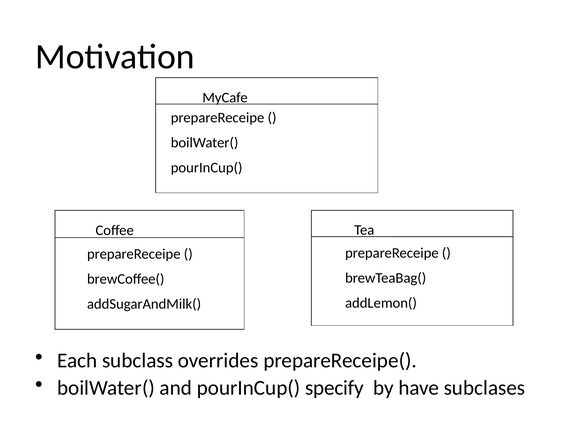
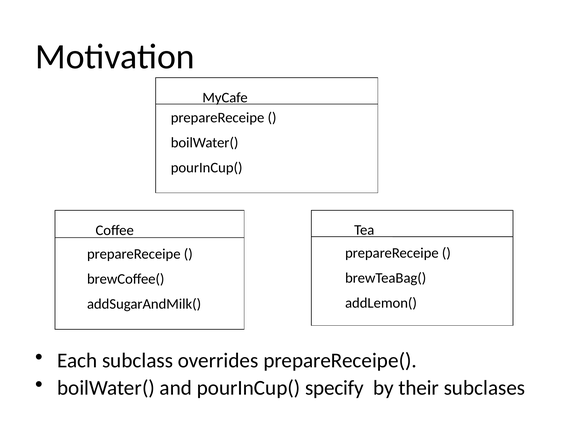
have: have -> their
